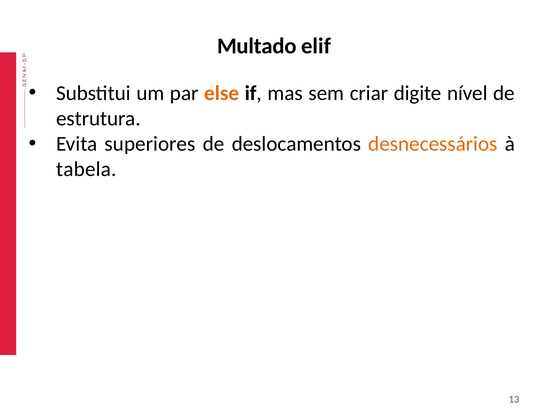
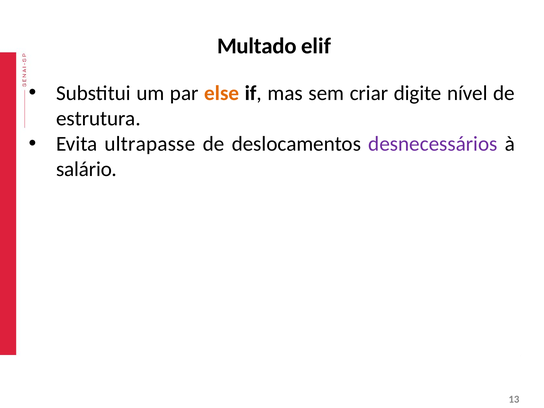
superiores: superiores -> ultrapasse
desnecessários colour: orange -> purple
tabela: tabela -> salário
